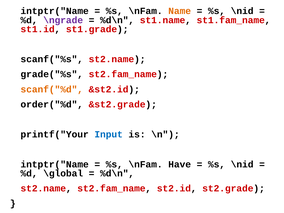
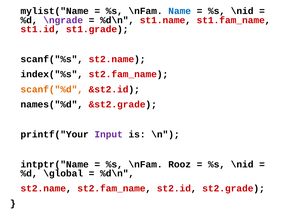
intptr("Name at (55, 11): intptr("Name -> mylist("Name
Name colour: orange -> blue
grade("%s: grade("%s -> index("%s
order("%d: order("%d -> names("%d
Input colour: blue -> purple
Have: Have -> Rooz
